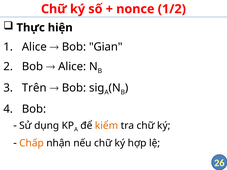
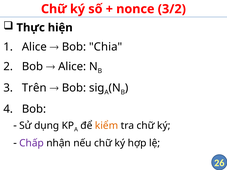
1/2: 1/2 -> 3/2
Gian: Gian -> Chia
Chấp colour: orange -> purple
